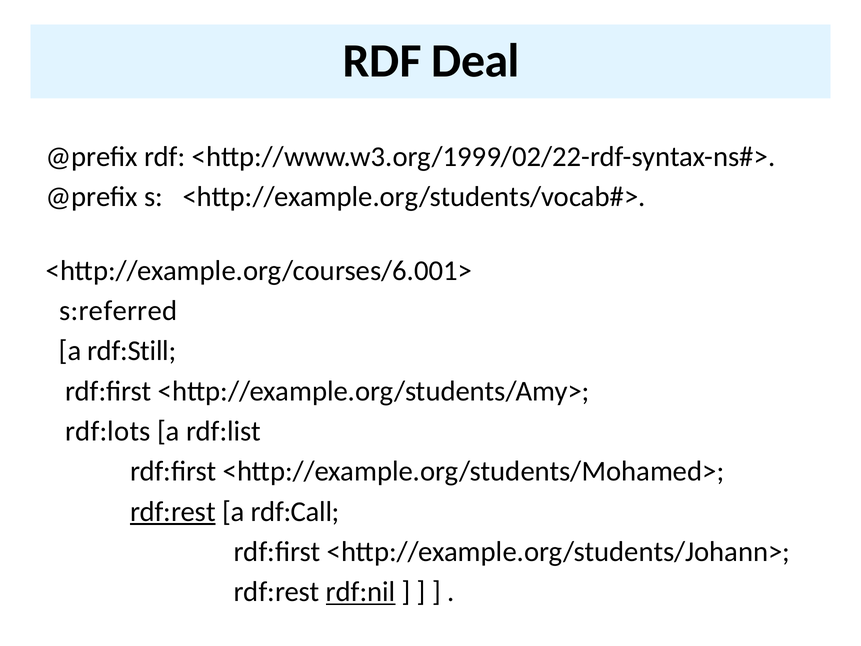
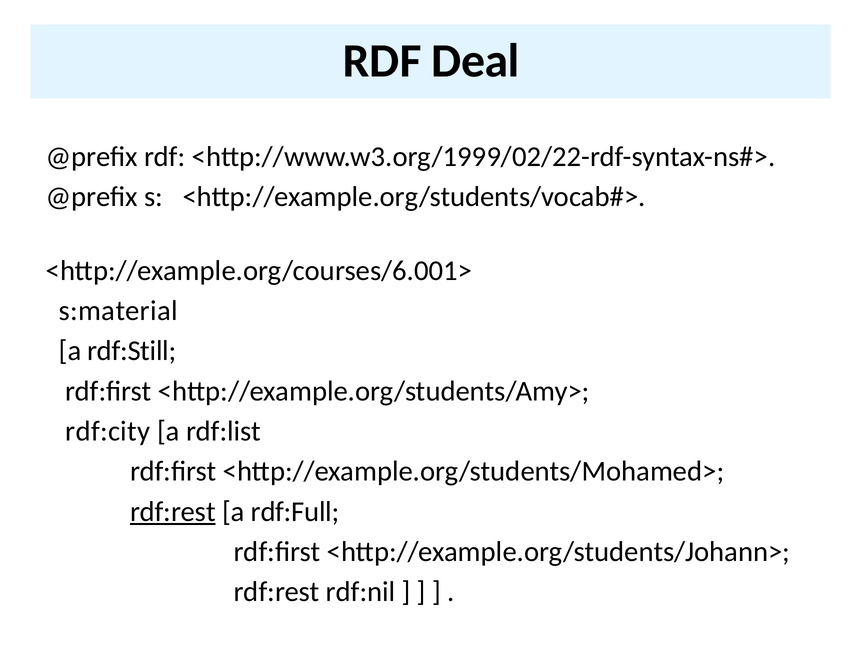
s:referred: s:referred -> s:material
rdf:lots: rdf:lots -> rdf:city
rdf:Call: rdf:Call -> rdf:Full
rdf:nil underline: present -> none
